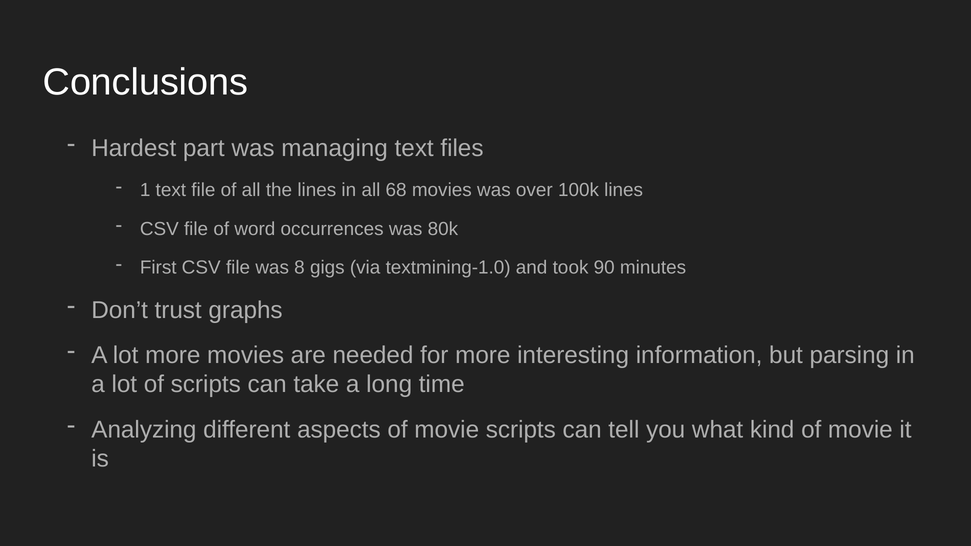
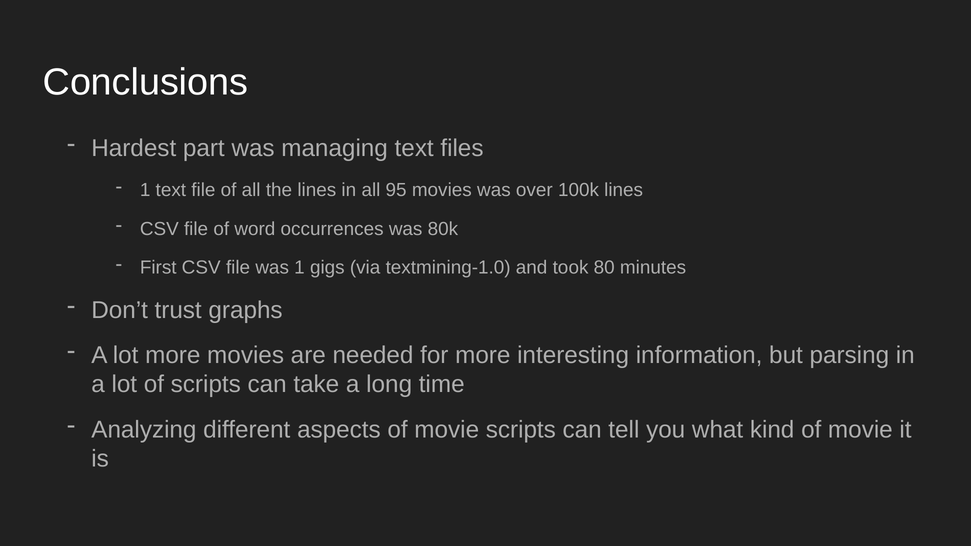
68: 68 -> 95
was 8: 8 -> 1
90: 90 -> 80
